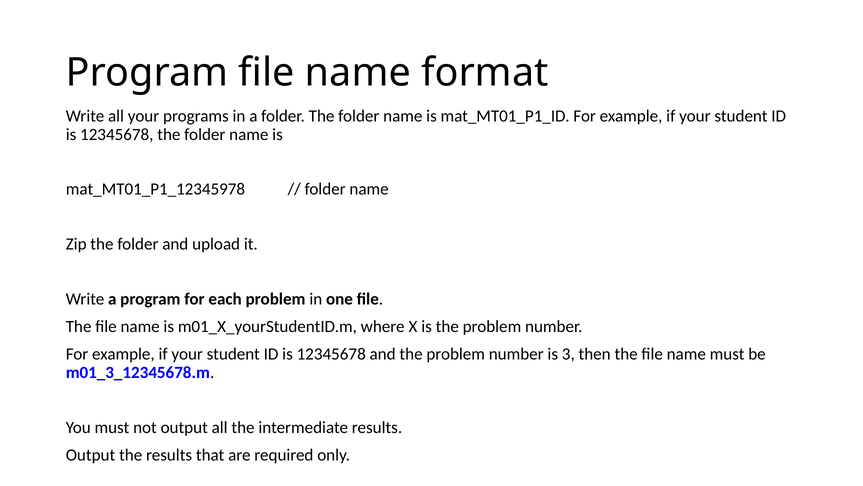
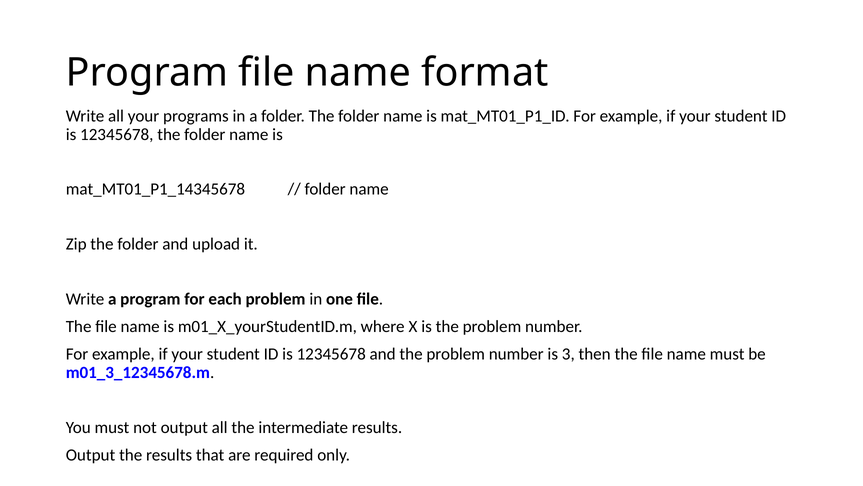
mat_MT01_P1_12345978: mat_MT01_P1_12345978 -> mat_MT01_P1_14345678
